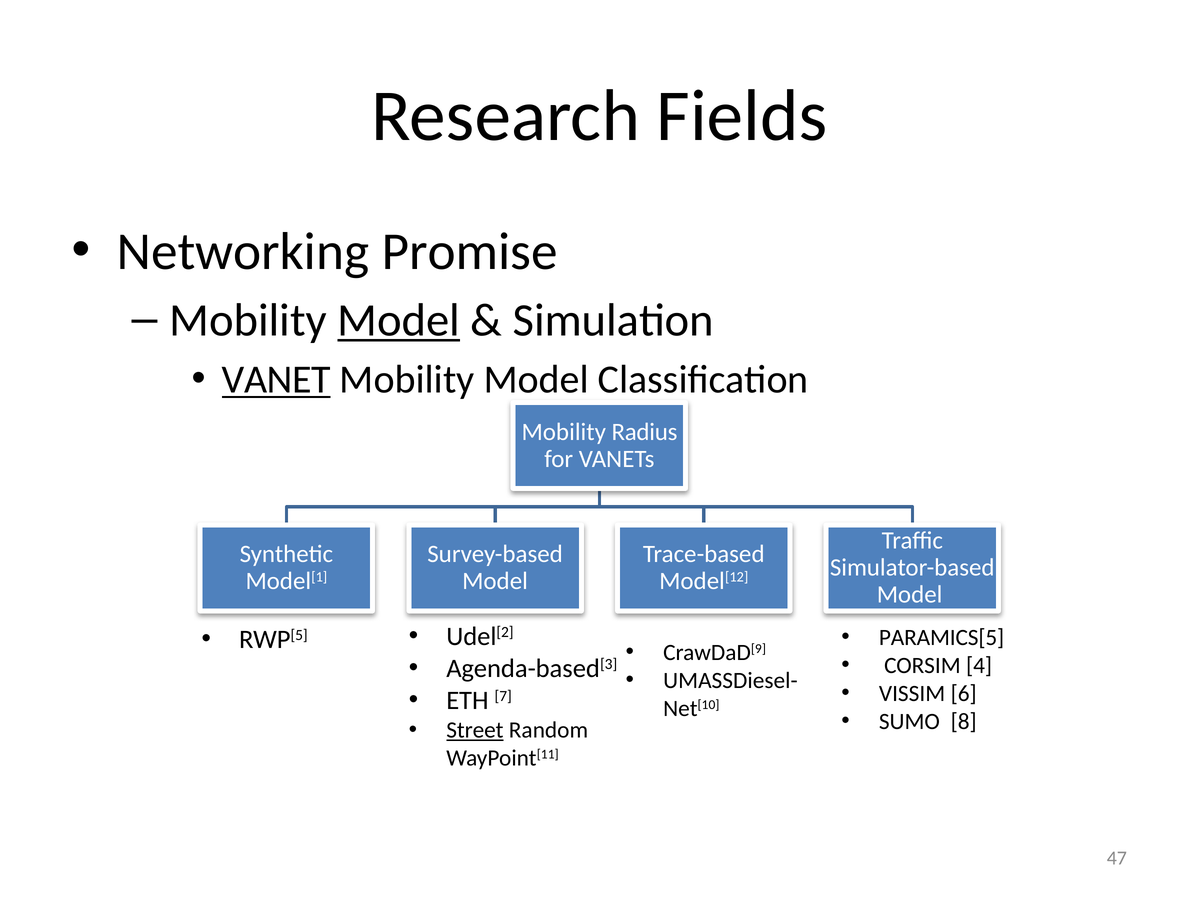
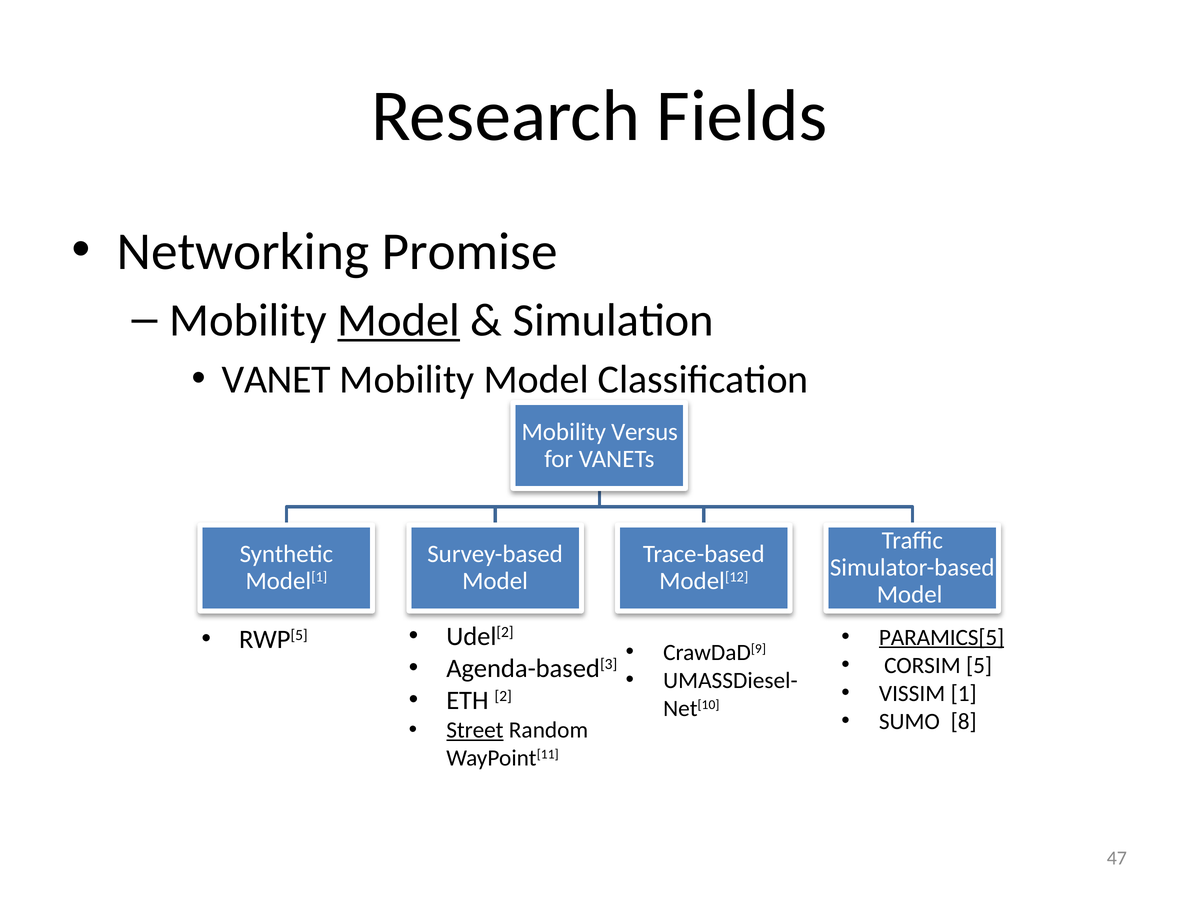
VANET underline: present -> none
Radius: Radius -> Versus
PARAMICS[5 underline: none -> present
4: 4 -> 5
6: 6 -> 1
7: 7 -> 2
